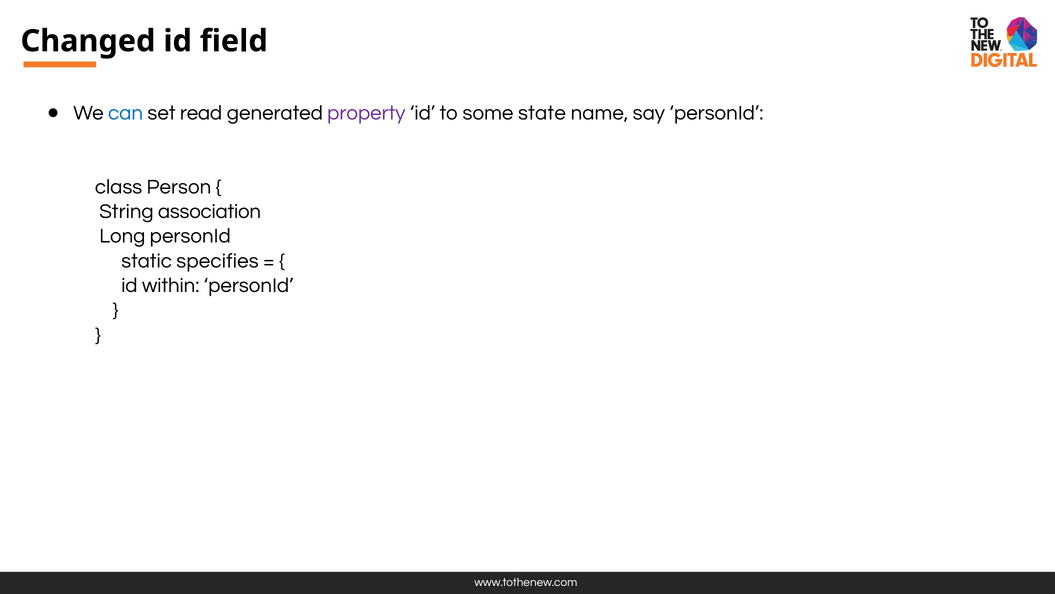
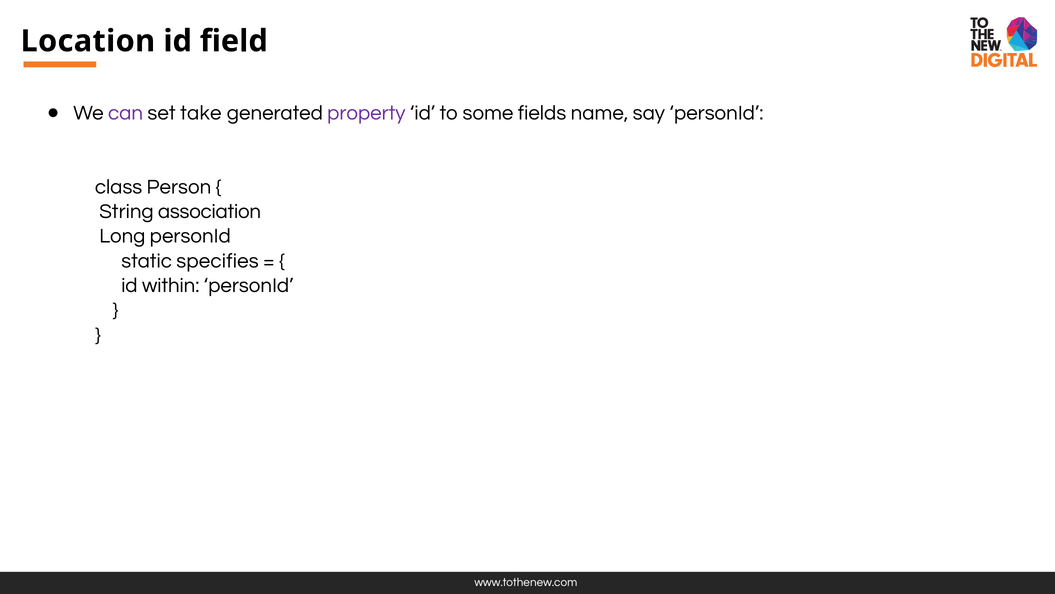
Changed: Changed -> Location
can colour: blue -> purple
read: read -> take
state: state -> fields
